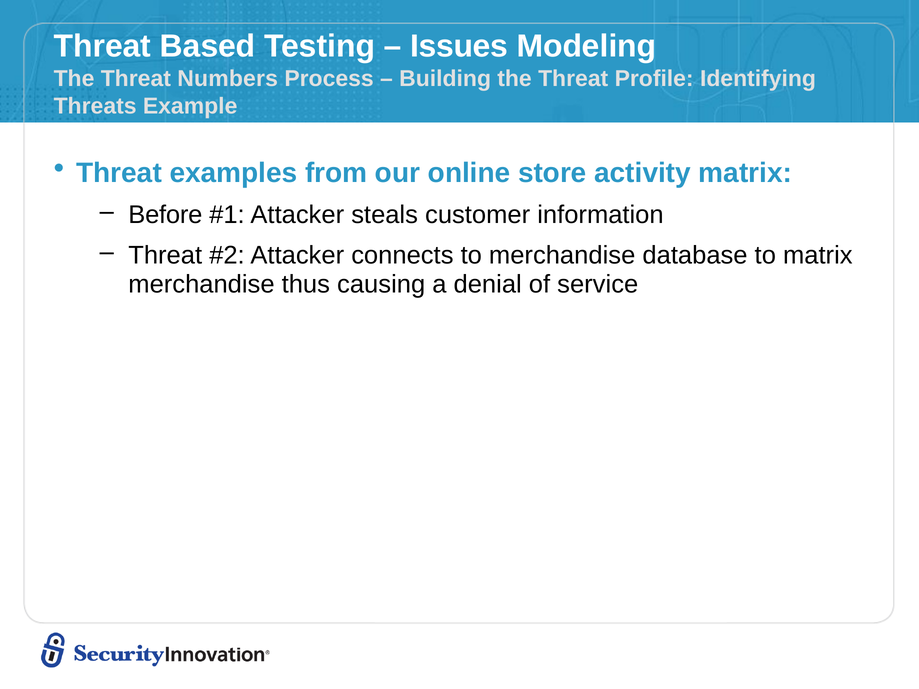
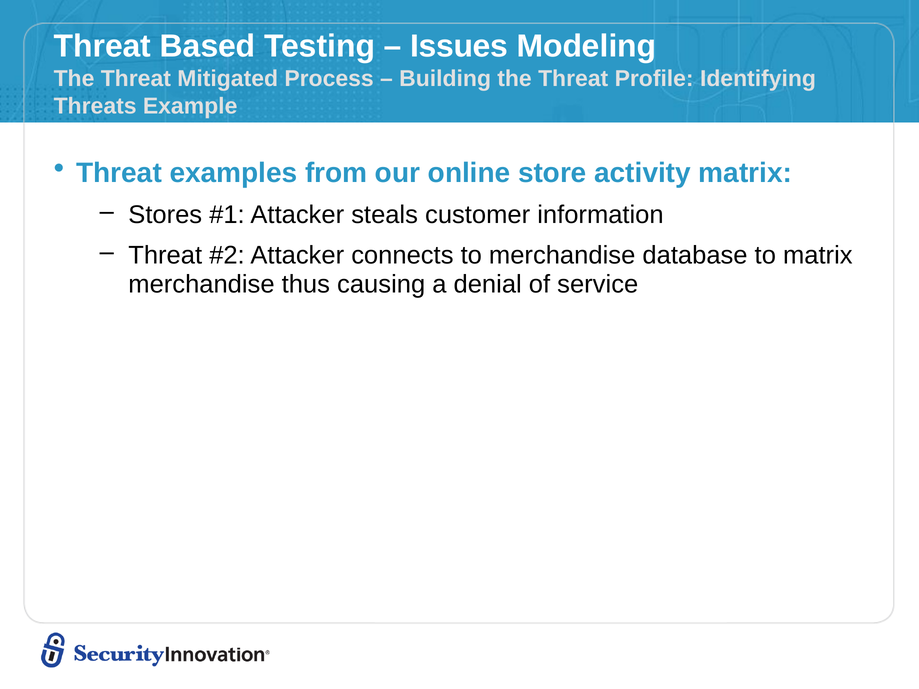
Numbers: Numbers -> Mitigated
Before: Before -> Stores
